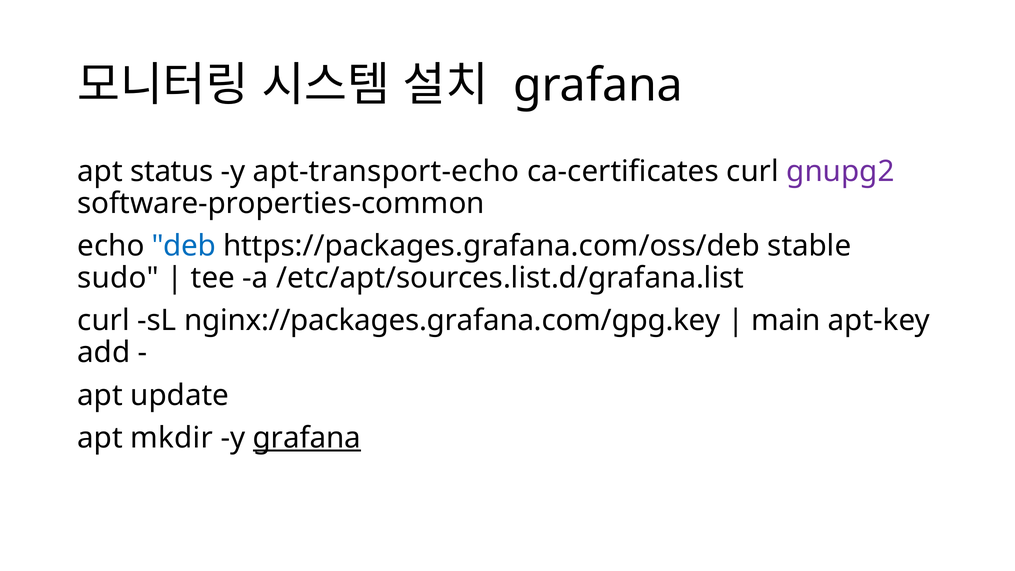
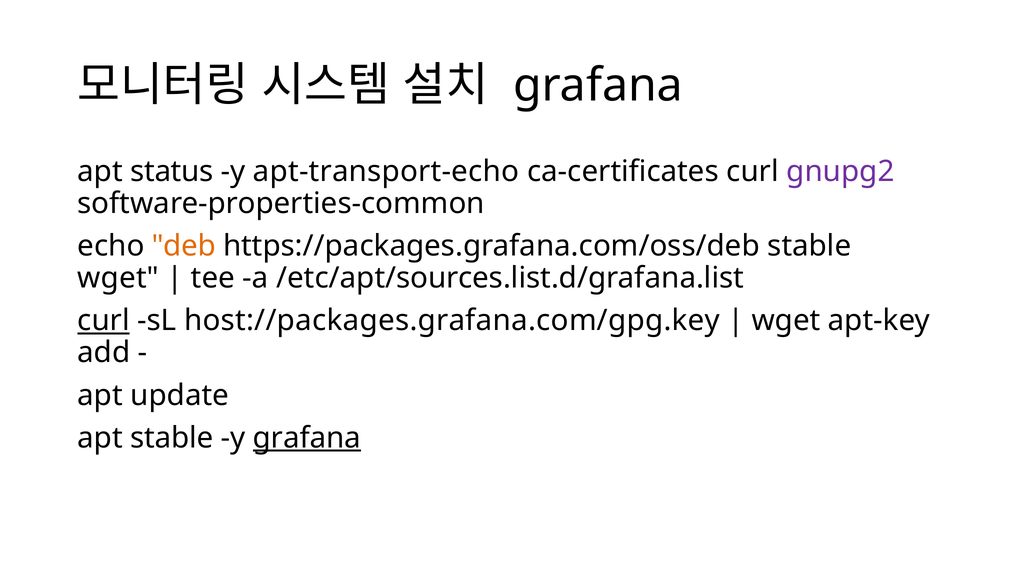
deb colour: blue -> orange
sudo at (118, 278): sudo -> wget
curl at (104, 321) underline: none -> present
nginx://packages.grafana.com/gpg.key: nginx://packages.grafana.com/gpg.key -> host://packages.grafana.com/gpg.key
main at (786, 321): main -> wget
apt mkdir: mkdir -> stable
